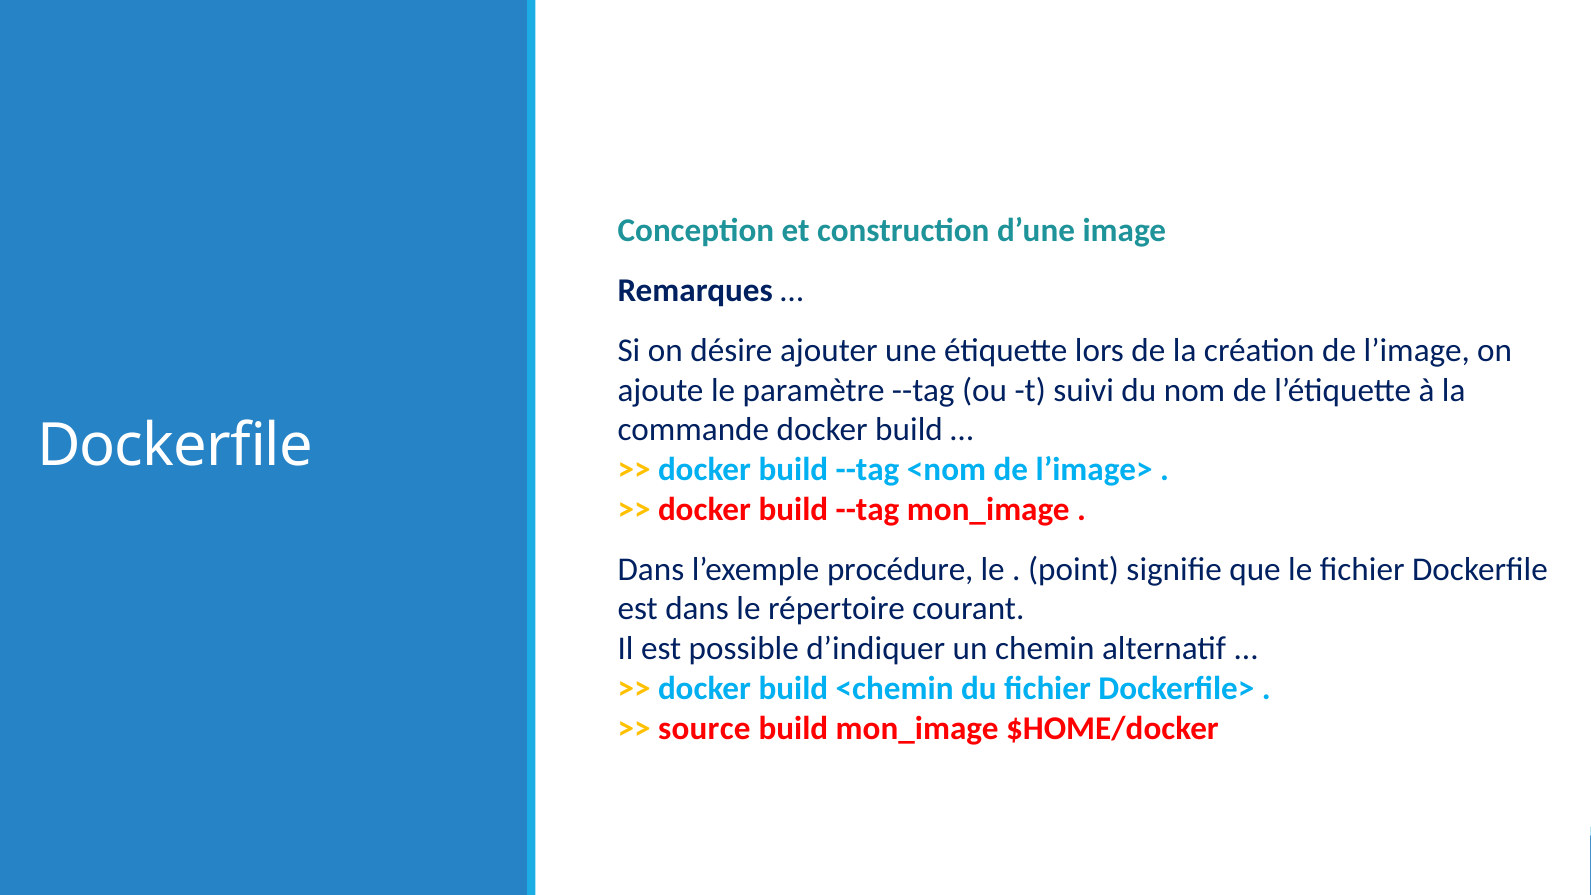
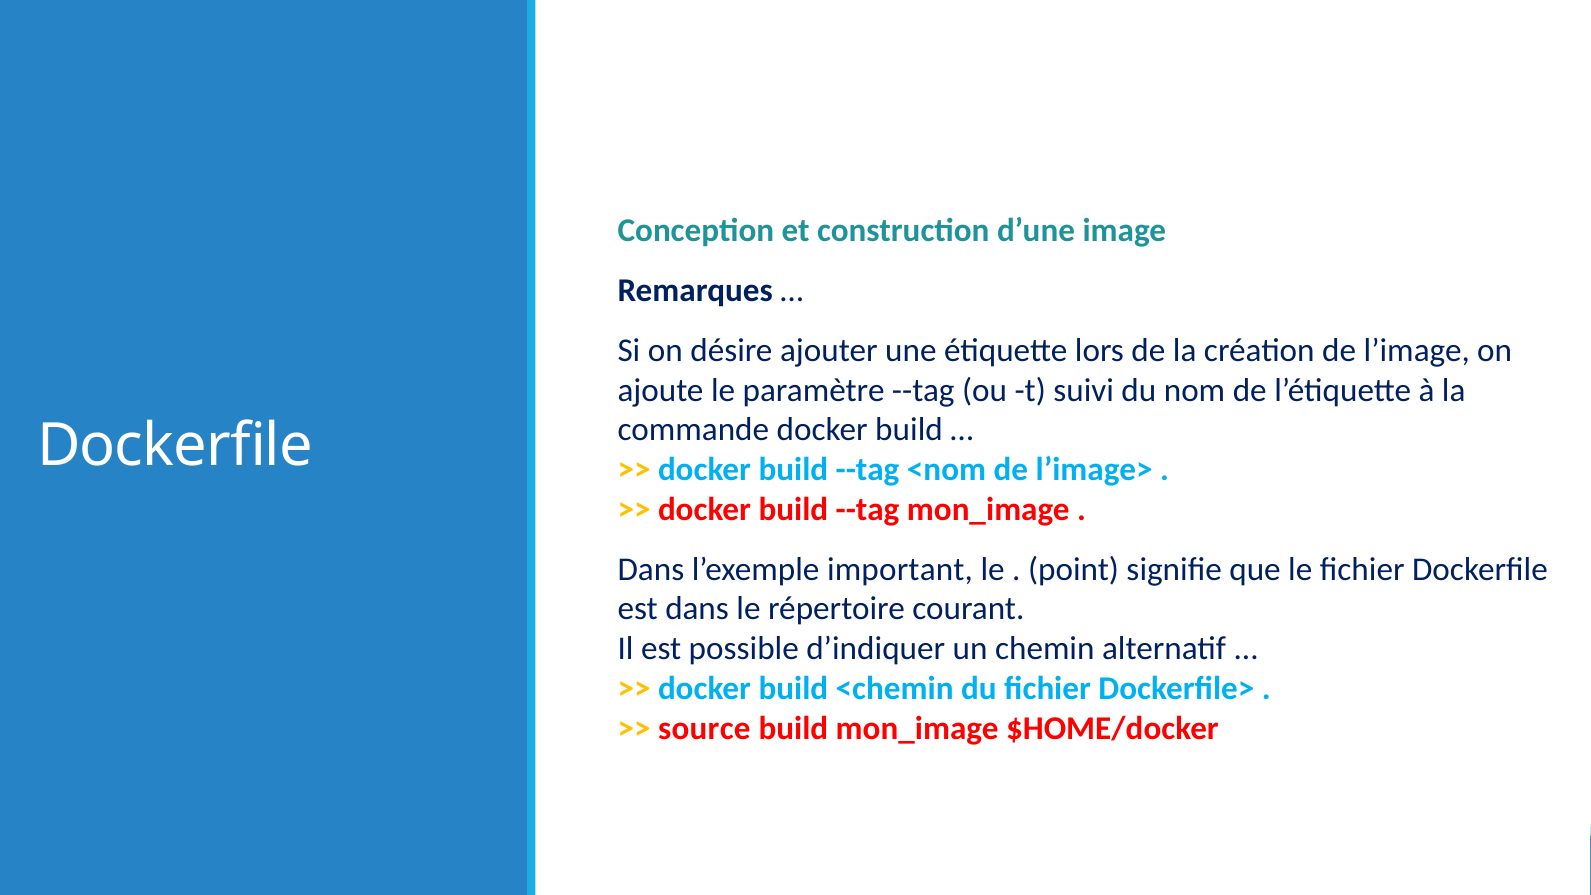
procédure: procédure -> important
